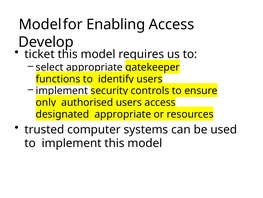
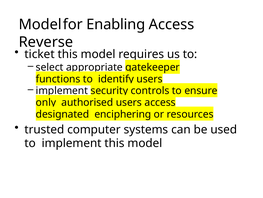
Develop: Develop -> Reverse
designated appropriate: appropriate -> enciphering
